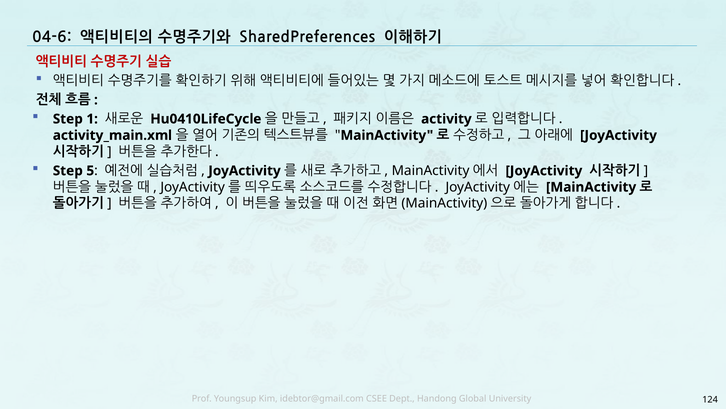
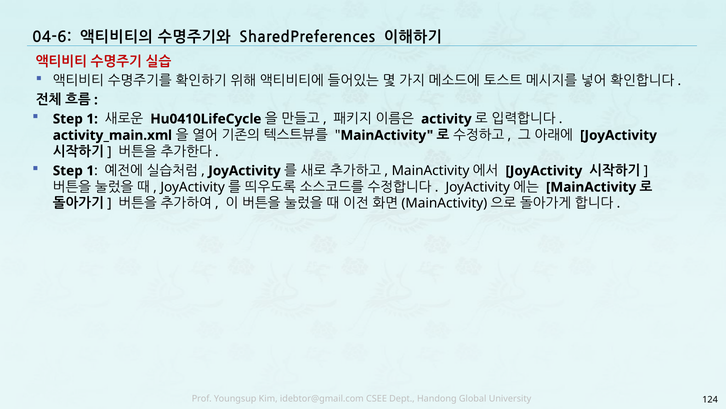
5 at (90, 171): 5 -> 1
